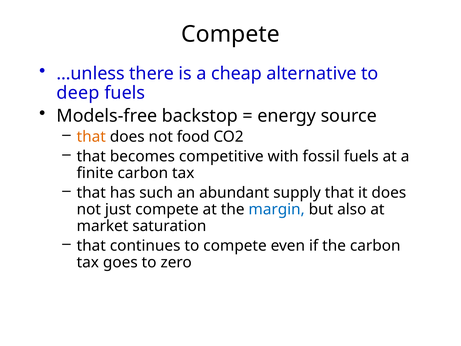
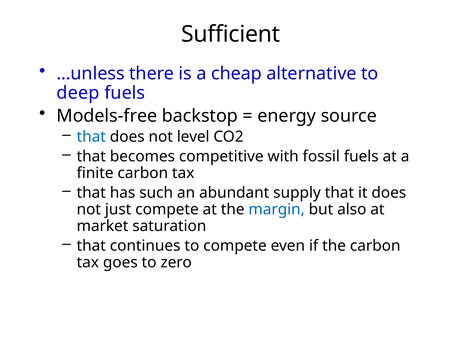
Compete at (230, 34): Compete -> Sufficient
that at (91, 137) colour: orange -> blue
food: food -> level
